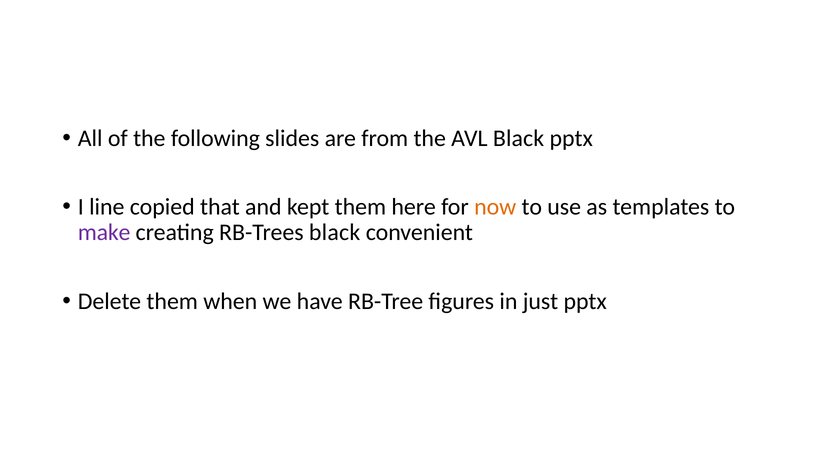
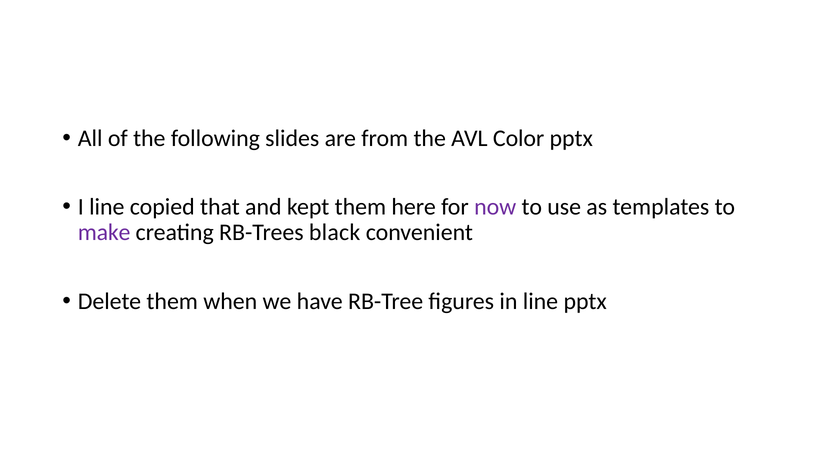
AVL Black: Black -> Color
now colour: orange -> purple
in just: just -> line
